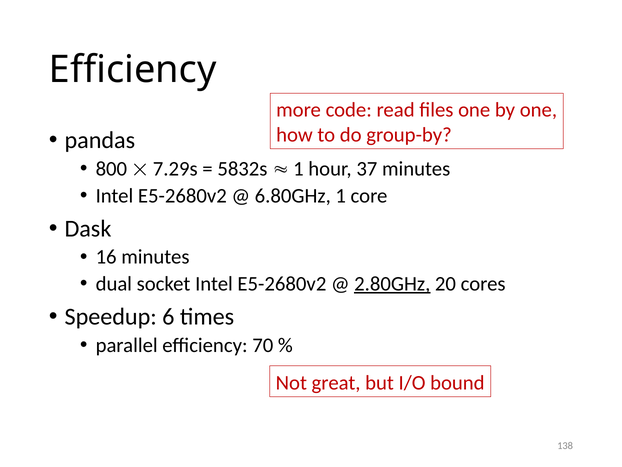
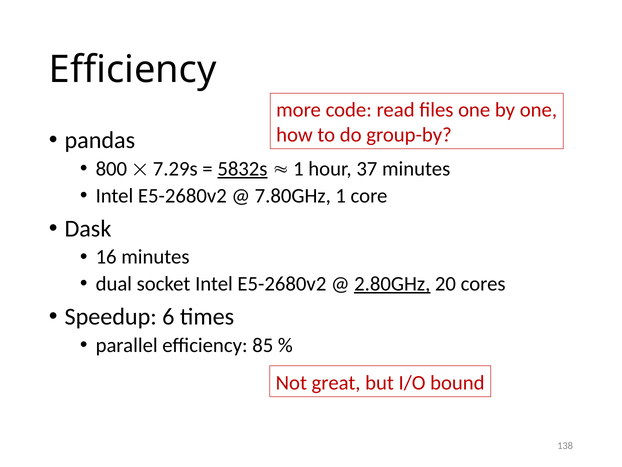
5832s underline: none -> present
6.80GHz: 6.80GHz -> 7.80GHz
70: 70 -> 85
